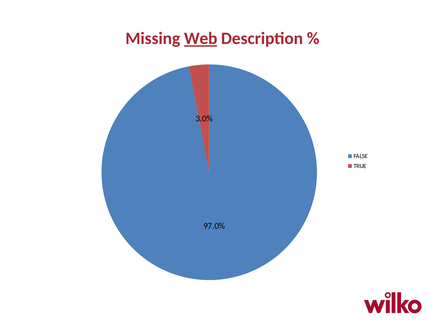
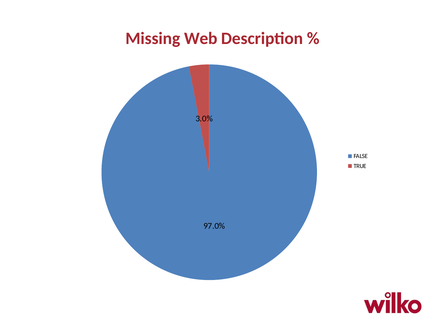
Web underline: present -> none
